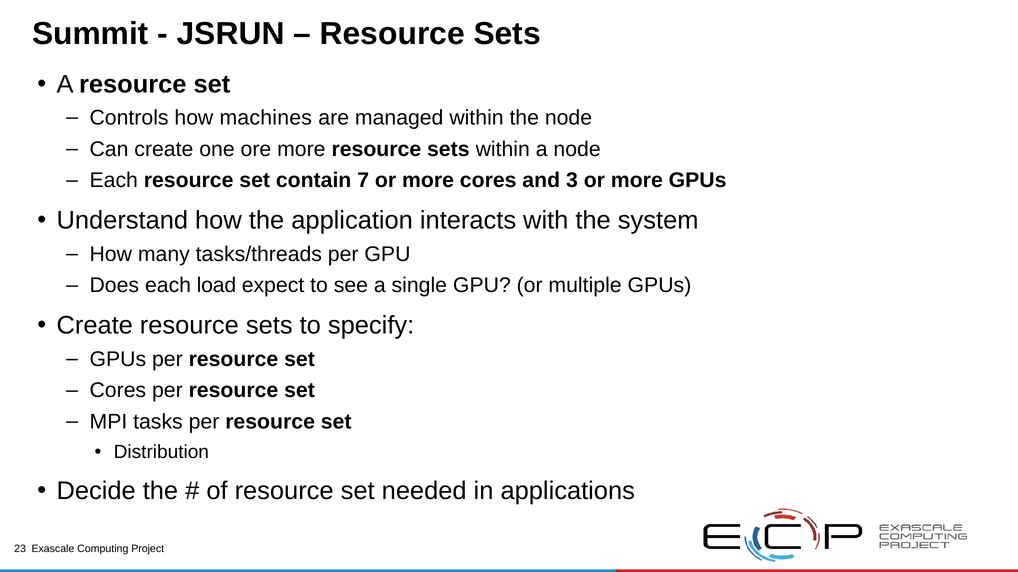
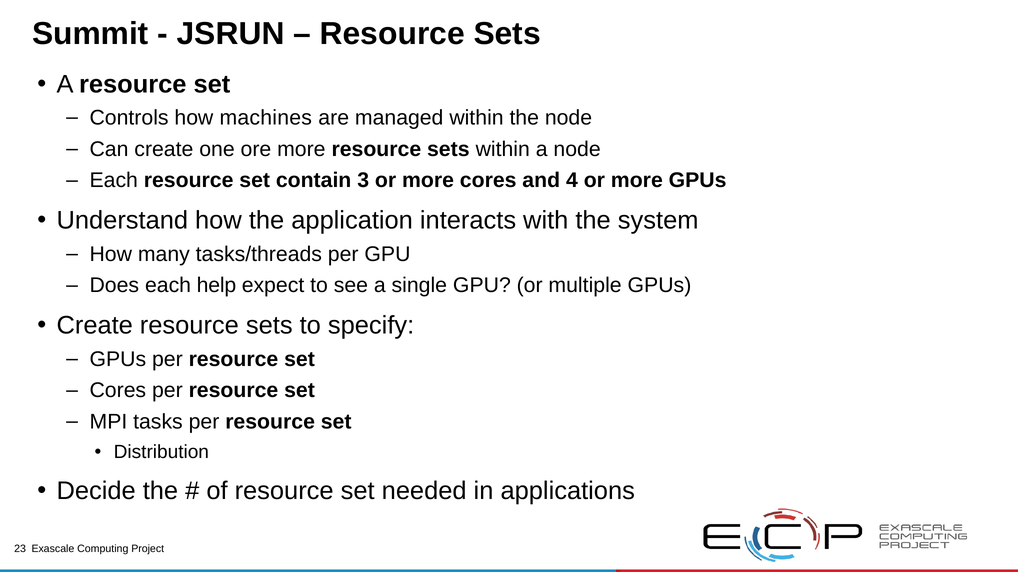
7: 7 -> 3
3: 3 -> 4
load: load -> help
